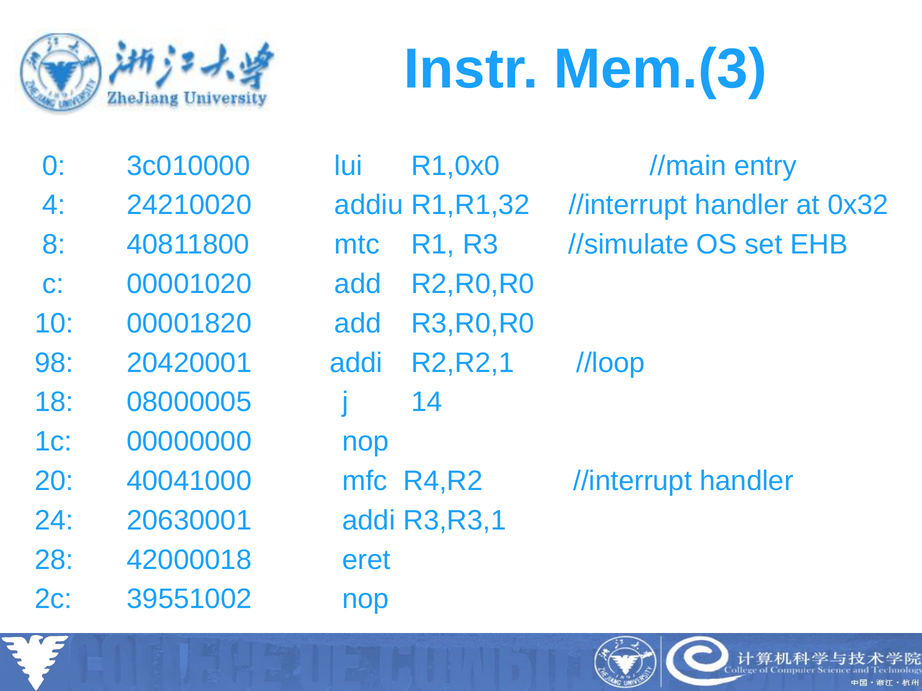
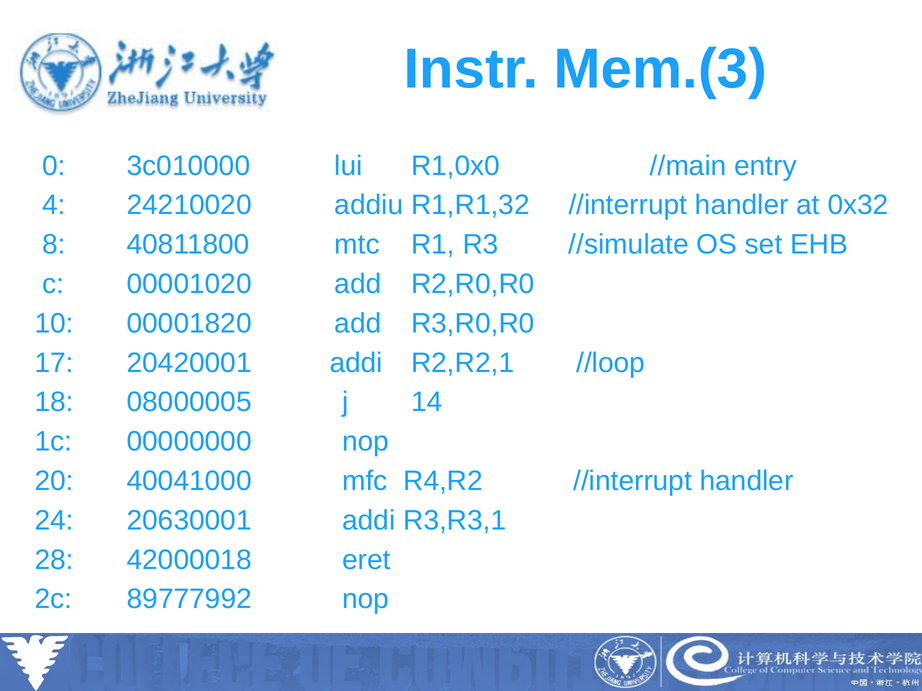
98: 98 -> 17
39551002: 39551002 -> 89777992
